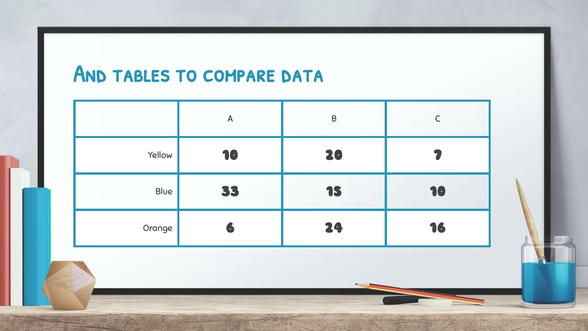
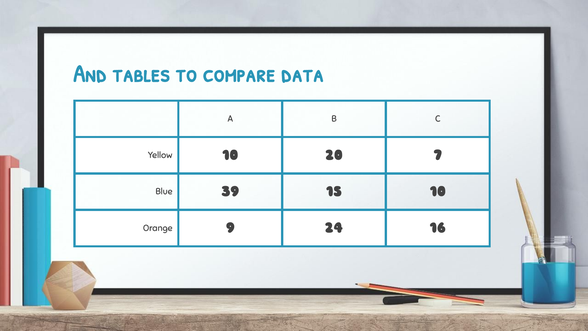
33: 33 -> 39
6: 6 -> 9
